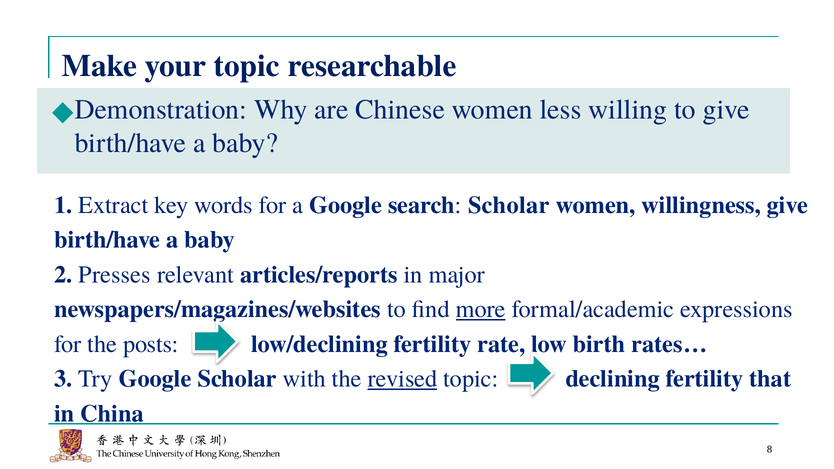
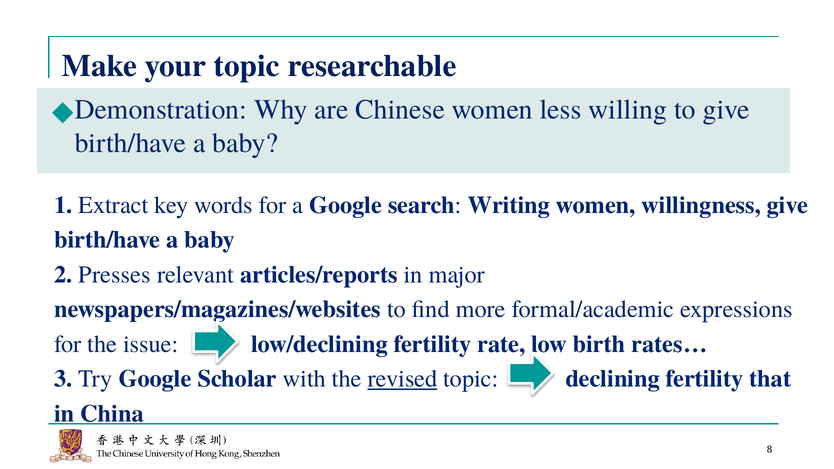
search Scholar: Scholar -> Writing
more underline: present -> none
posts: posts -> issue
